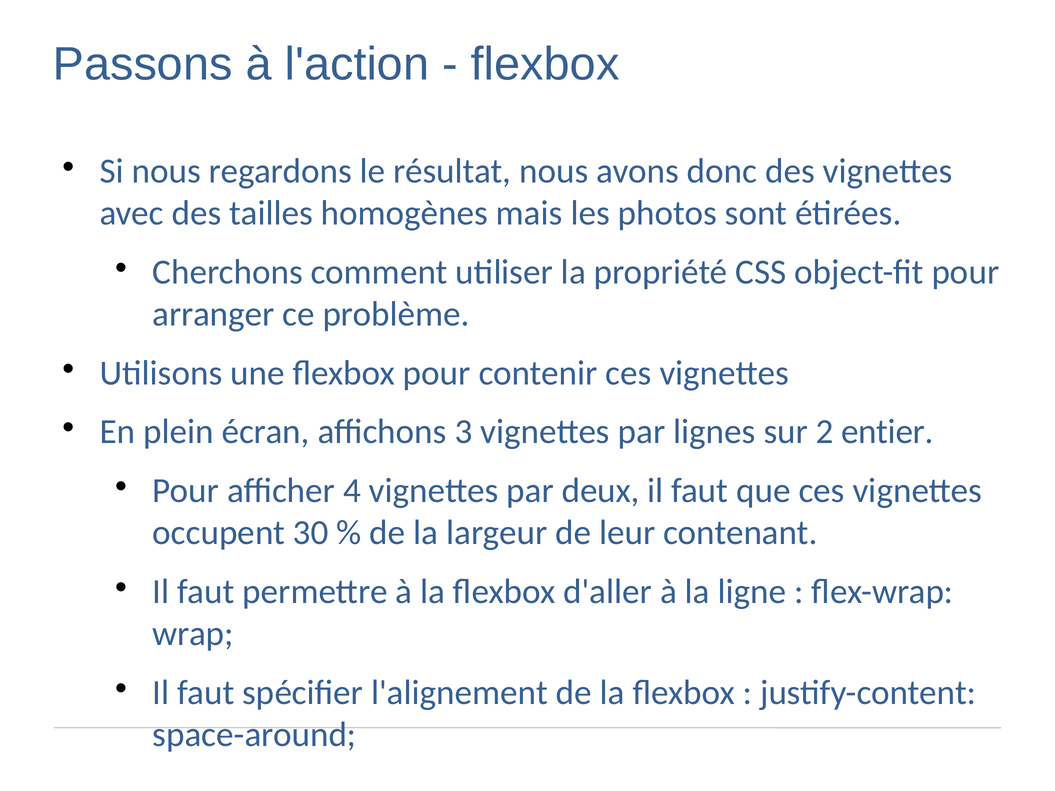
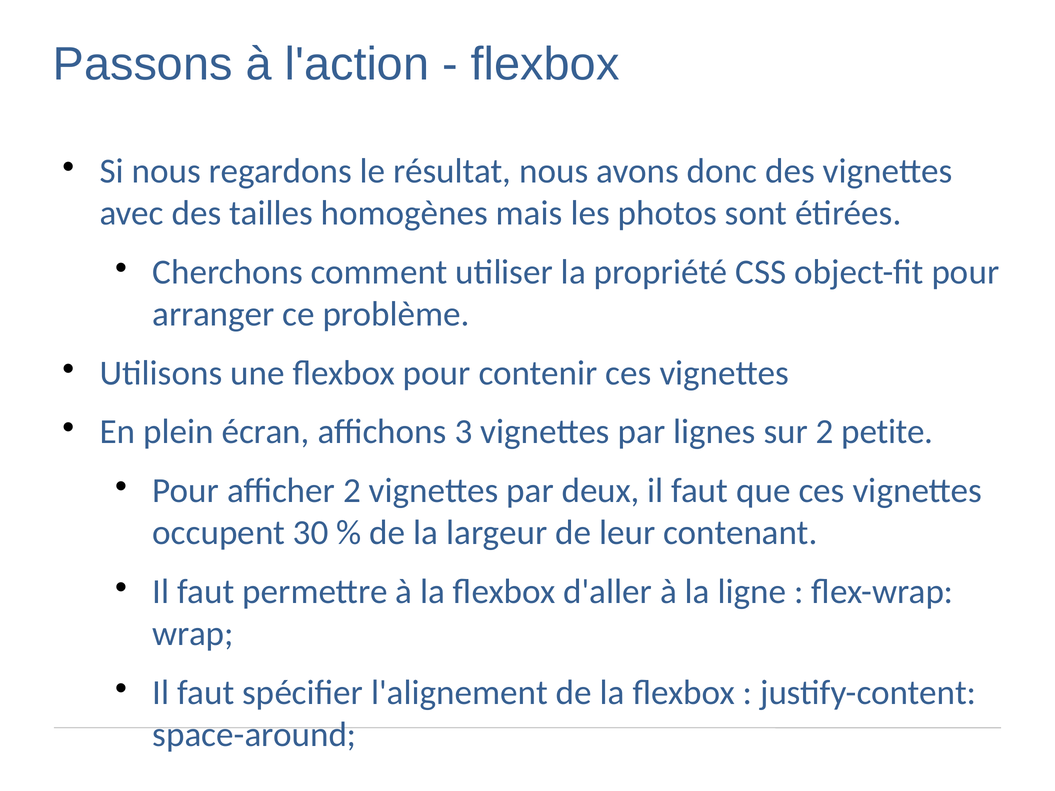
entier: entier -> petite
afficher 4: 4 -> 2
